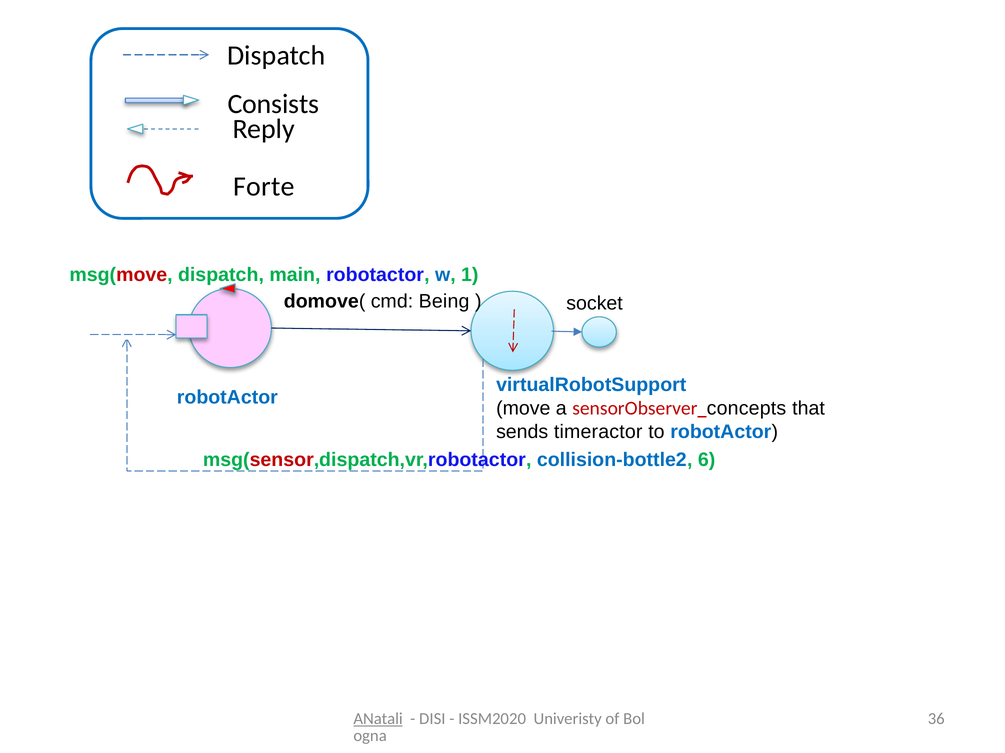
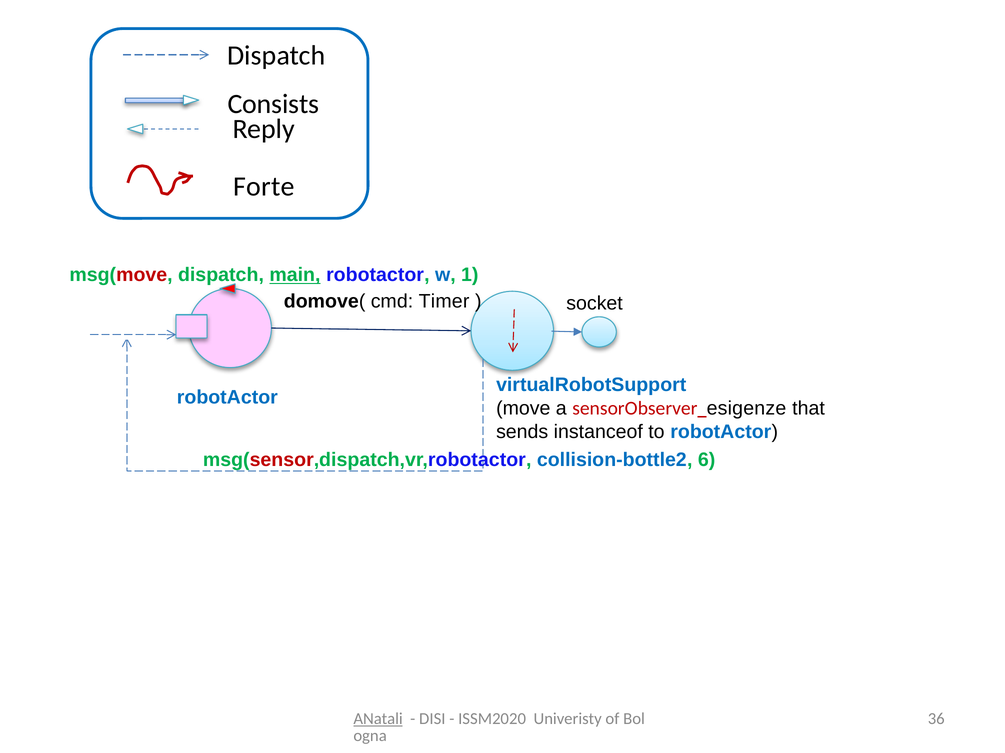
main underline: none -> present
Being: Being -> Timer
concepts: concepts -> esigenze
timeractor: timeractor -> instanceof
